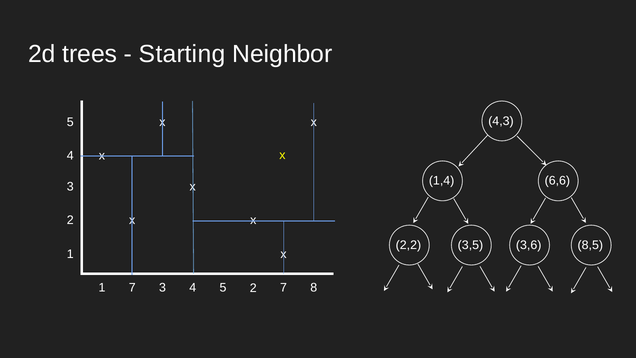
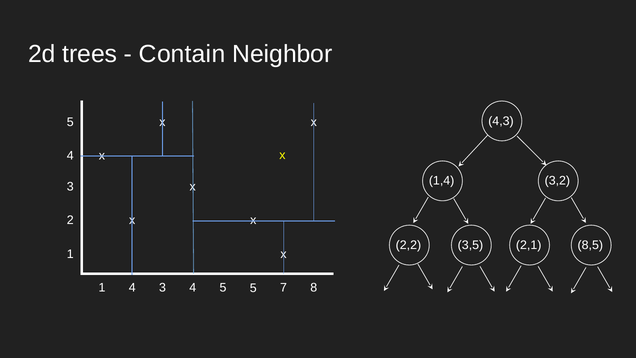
Starting: Starting -> Contain
6,6: 6,6 -> 3,2
3,6: 3,6 -> 2,1
1 7: 7 -> 4
5 2: 2 -> 5
